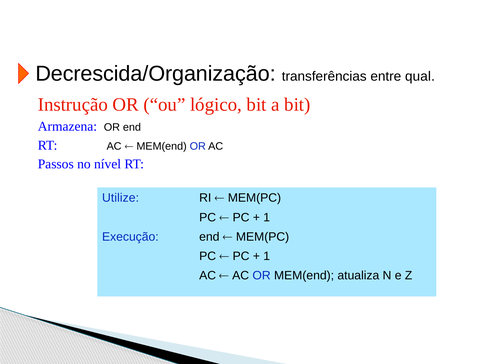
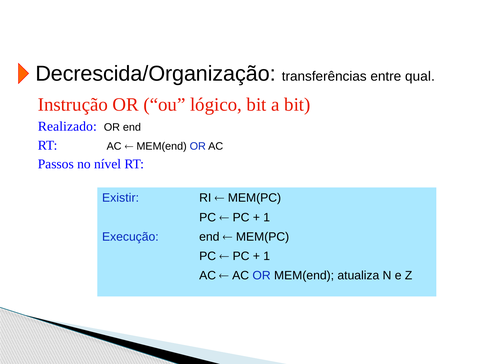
Armazena: Armazena -> Realizado
Utilize: Utilize -> Existir
